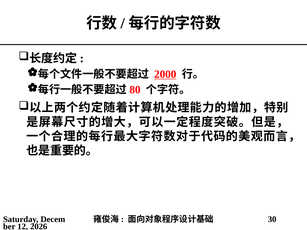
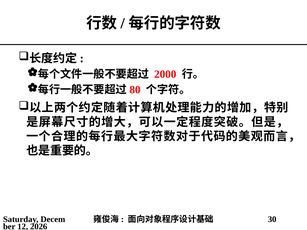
2000 underline: present -> none
